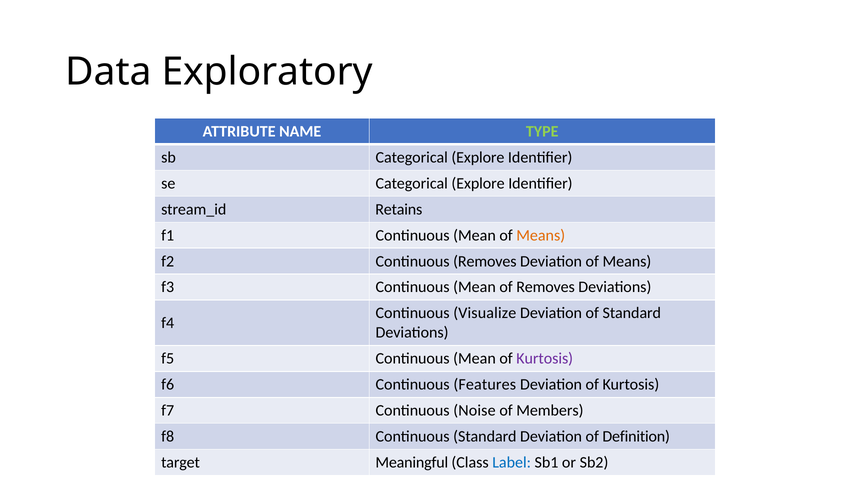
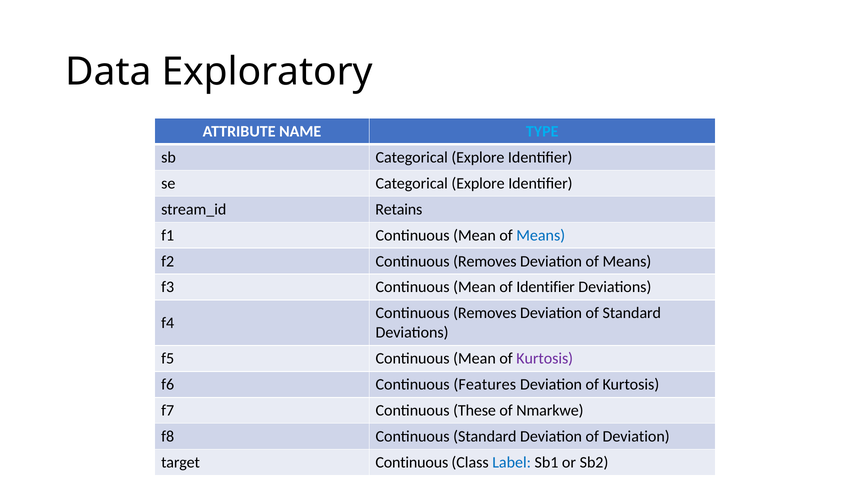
TYPE colour: light green -> light blue
Means at (541, 235) colour: orange -> blue
of Removes: Removes -> Identifier
Visualize at (485, 313): Visualize -> Removes
Noise: Noise -> These
Members: Members -> Nmarkwe
of Definition: Definition -> Deviation
target Meaningful: Meaningful -> Continuous
